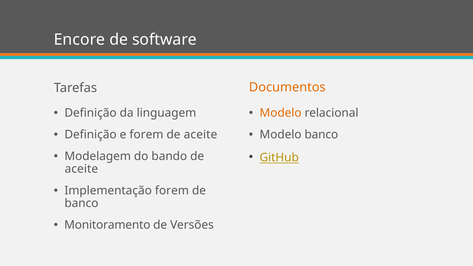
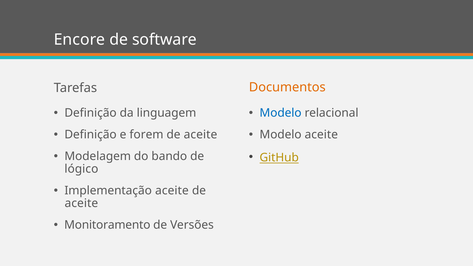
Modelo at (281, 113) colour: orange -> blue
Modelo banco: banco -> aceite
aceite at (81, 169): aceite -> lógico
Implementação forem: forem -> aceite
banco at (81, 203): banco -> aceite
